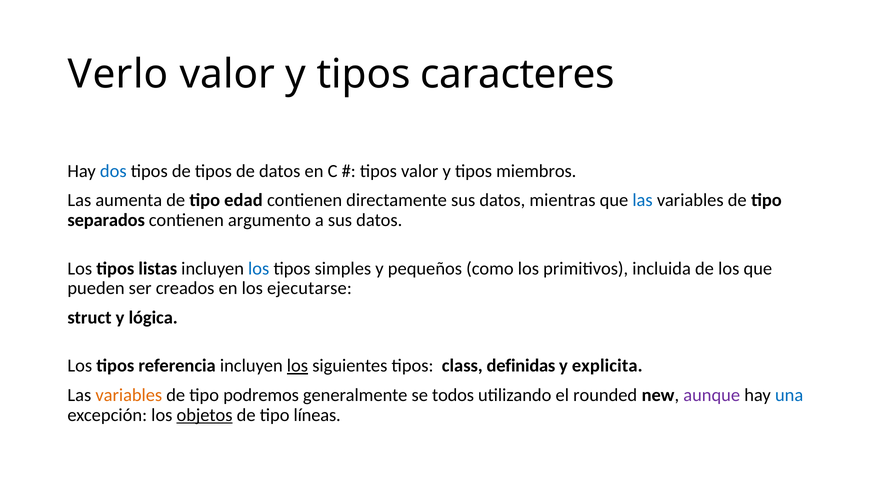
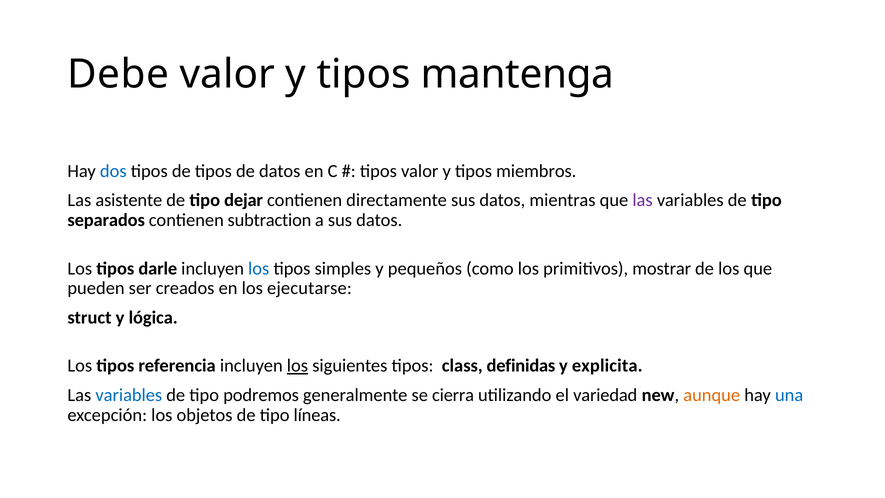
Verlo: Verlo -> Debe
caracteres: caracteres -> mantenga
aumenta: aumenta -> asistente
edad: edad -> dejar
las at (643, 200) colour: blue -> purple
argumento: argumento -> subtraction
listas: listas -> darle
incluida: incluida -> mostrar
variables at (129, 395) colour: orange -> blue
todos: todos -> cierra
rounded: rounded -> variedad
aunque colour: purple -> orange
objetos underline: present -> none
